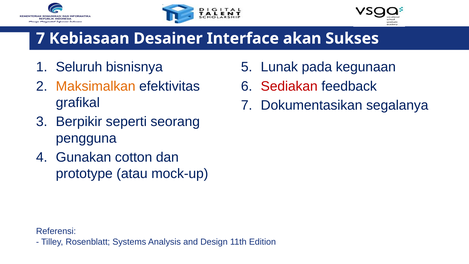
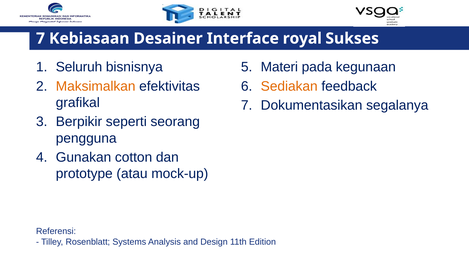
akan: akan -> royal
Lunak: Lunak -> Materi
Sediakan colour: red -> orange
